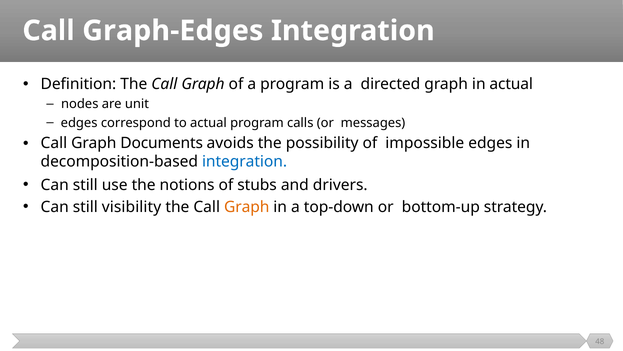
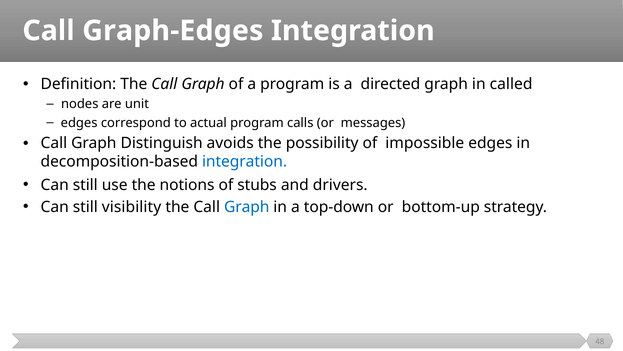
in actual: actual -> called
Documents: Documents -> Distinguish
Graph at (247, 207) colour: orange -> blue
